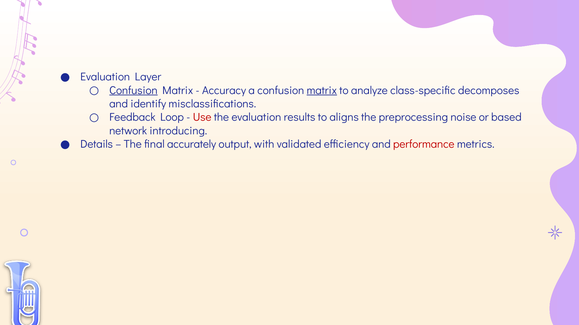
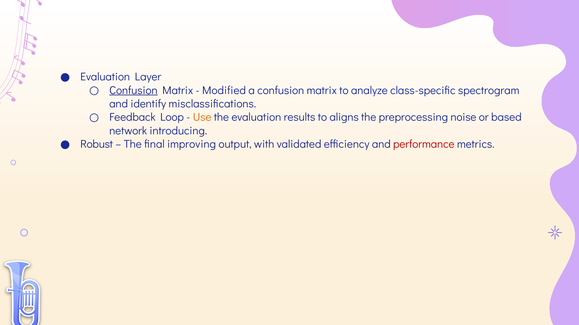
Accuracy: Accuracy -> Modified
matrix at (322, 90) underline: present -> none
decomposes: decomposes -> spectrogram
Use colour: red -> orange
Details: Details -> Robust
accurately: accurately -> improving
